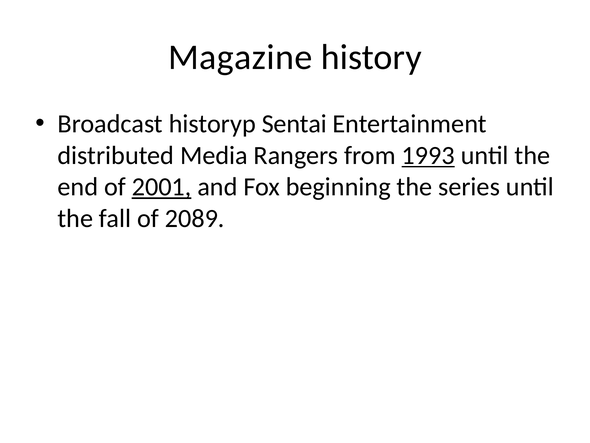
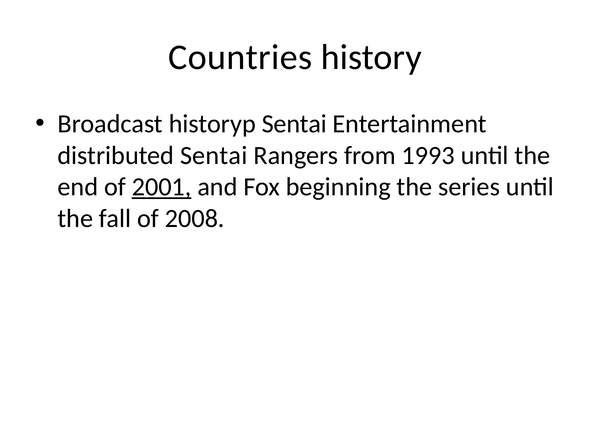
Magazine: Magazine -> Countries
distributed Media: Media -> Sentai
1993 underline: present -> none
2089: 2089 -> 2008
